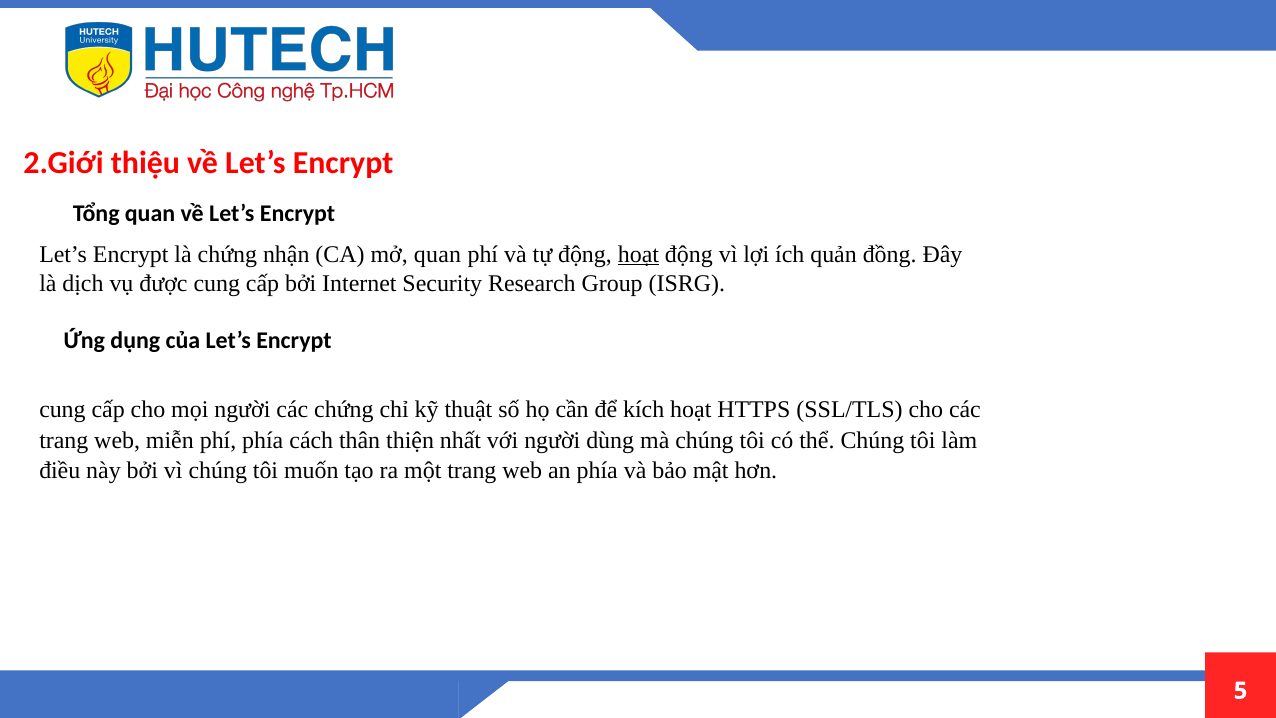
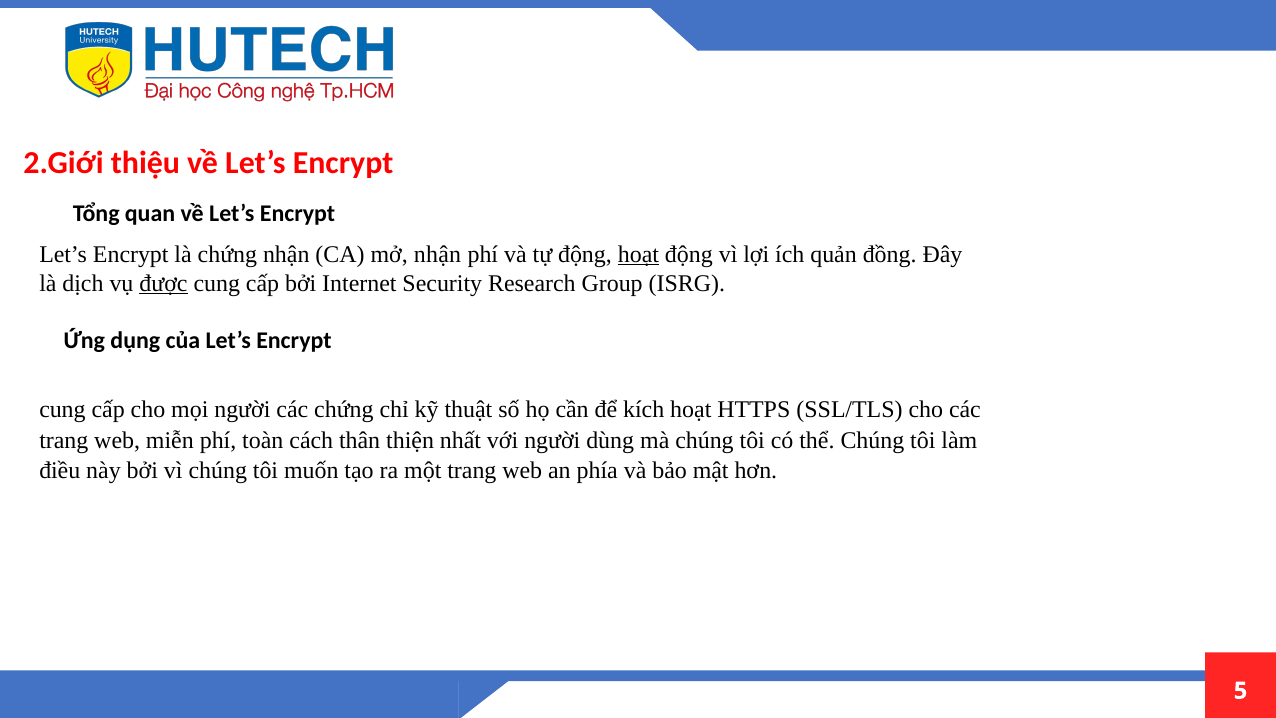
mở quan: quan -> nhận
được underline: none -> present
phí phía: phía -> toàn
